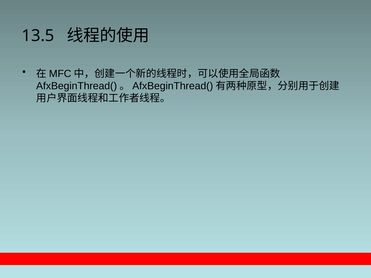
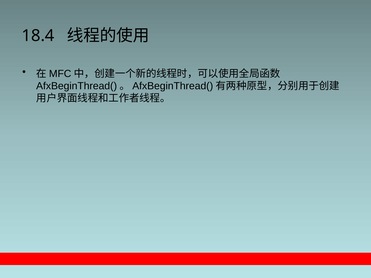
13.5: 13.5 -> 18.4
